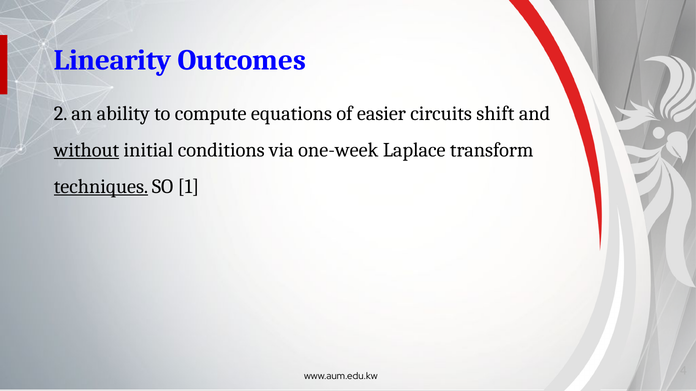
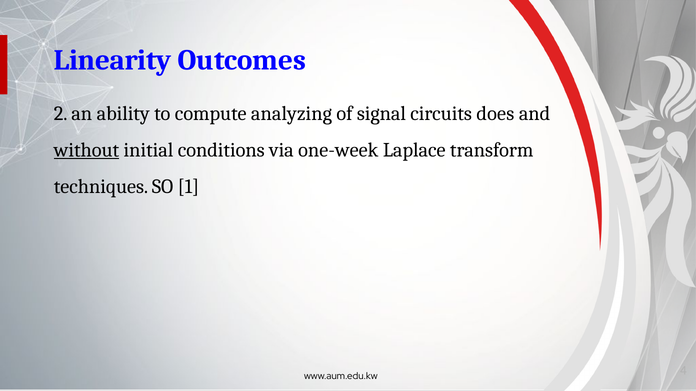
equations: equations -> analyzing
easier: easier -> signal
shift: shift -> does
techniques underline: present -> none
